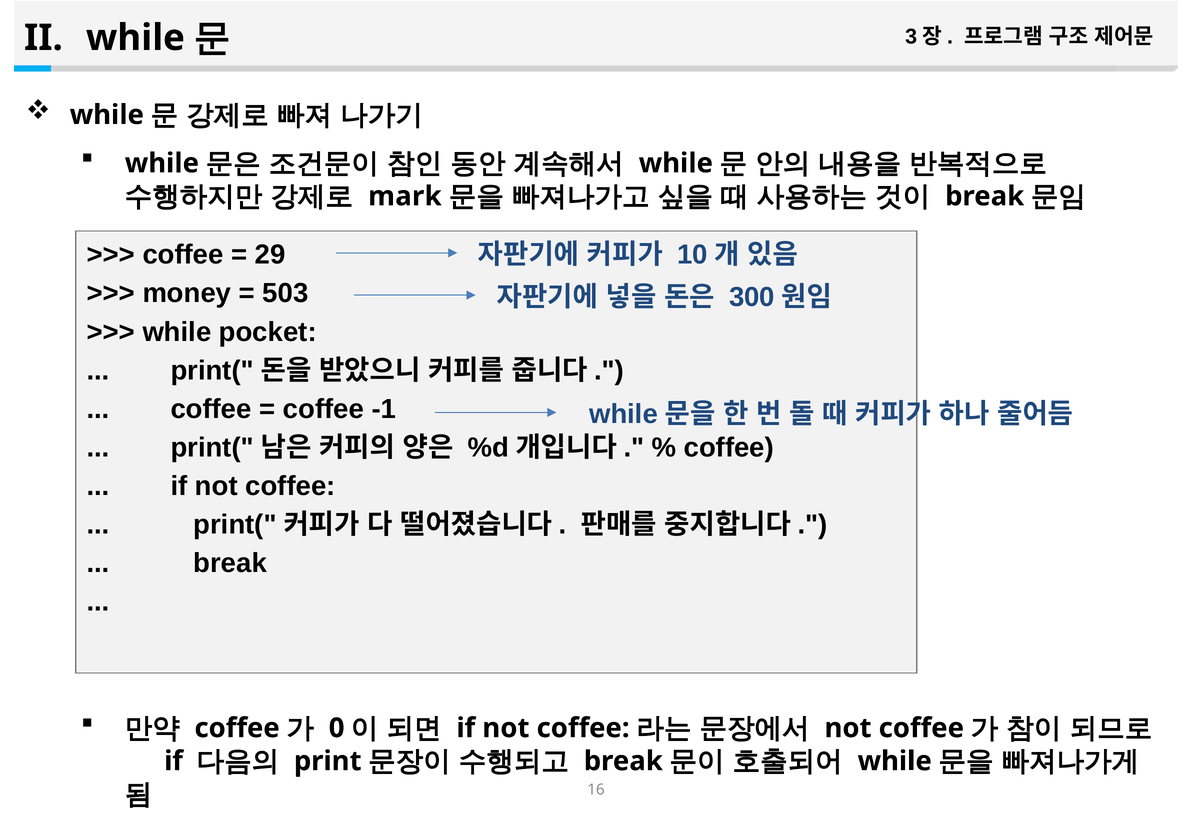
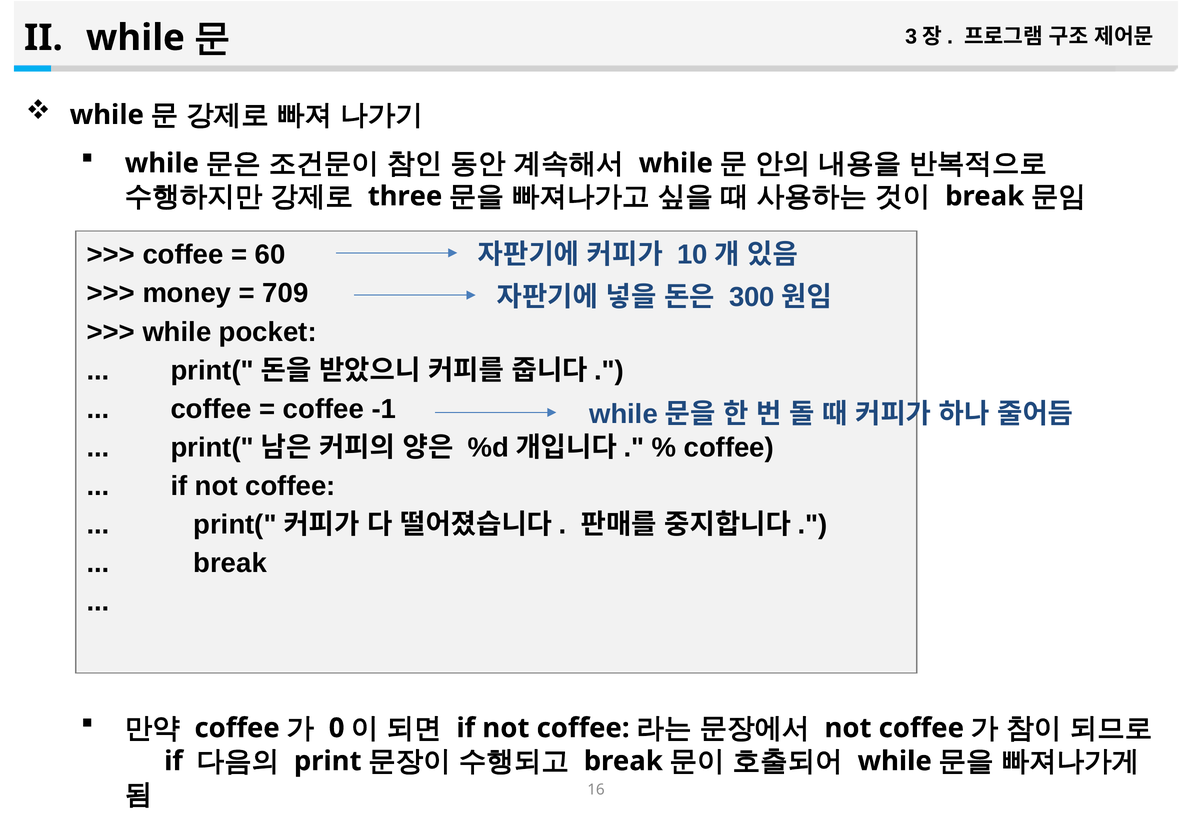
mark: mark -> three
29: 29 -> 60
503: 503 -> 709
